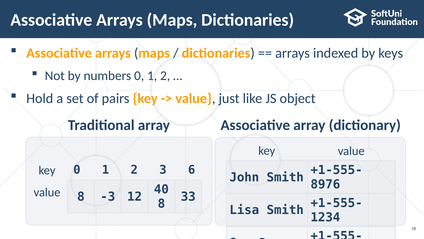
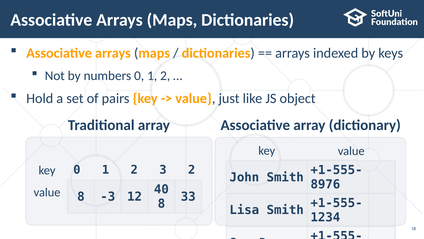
3 6: 6 -> 2
